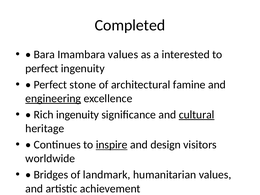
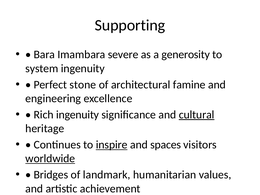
Completed: Completed -> Supporting
Imambara values: values -> severe
a interested: interested -> generosity
perfect at (42, 68): perfect -> system
engineering underline: present -> none
design: design -> spaces
worldwide underline: none -> present
